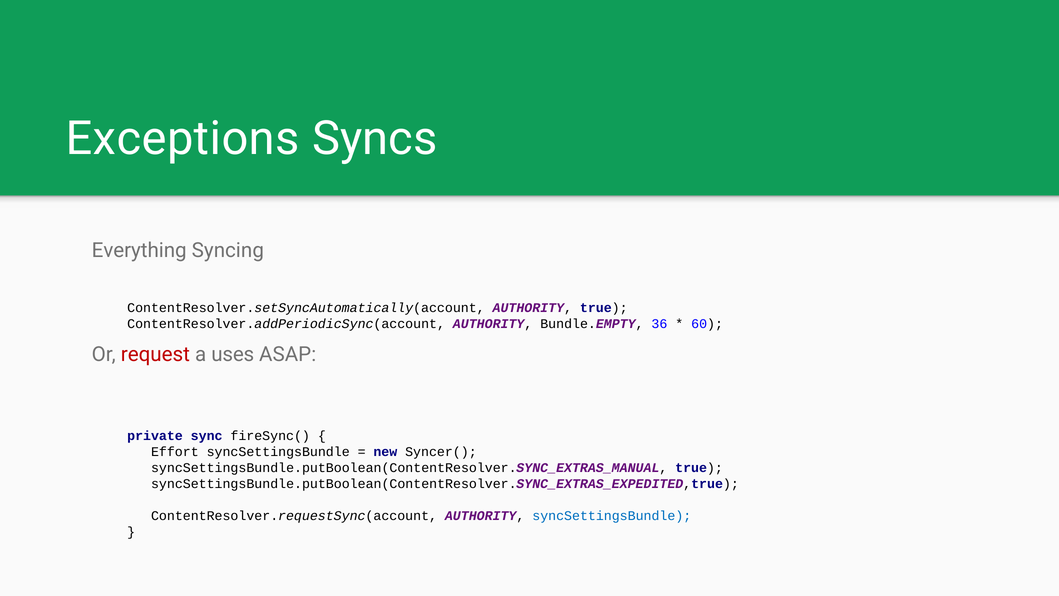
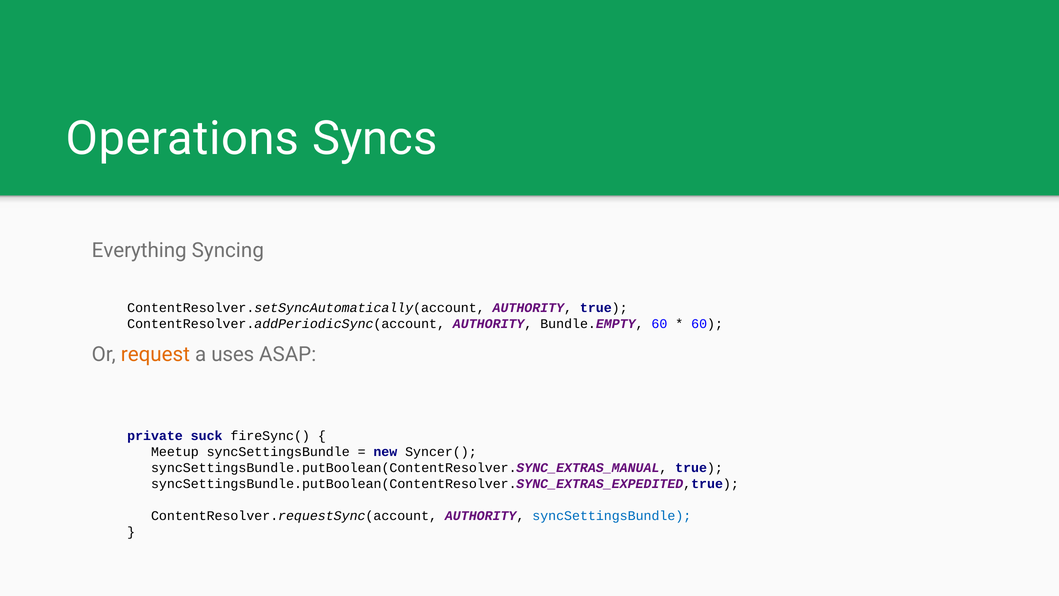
Exceptions: Exceptions -> Operations
Bundle.EMPTY 36: 36 -> 60
request colour: red -> orange
sync: sync -> suck
Effort: Effort -> Meetup
